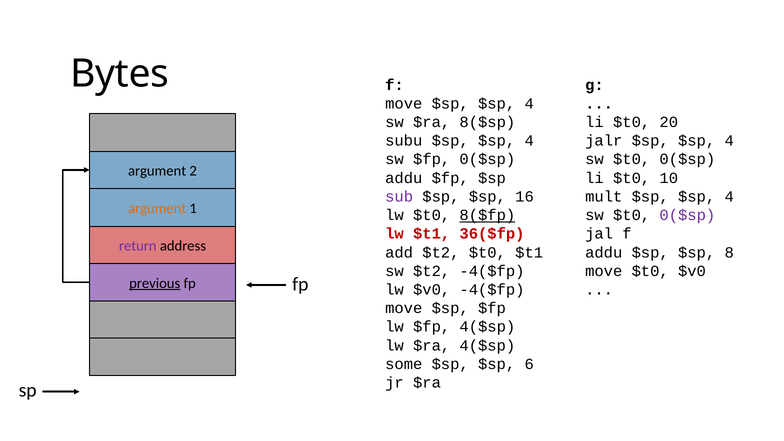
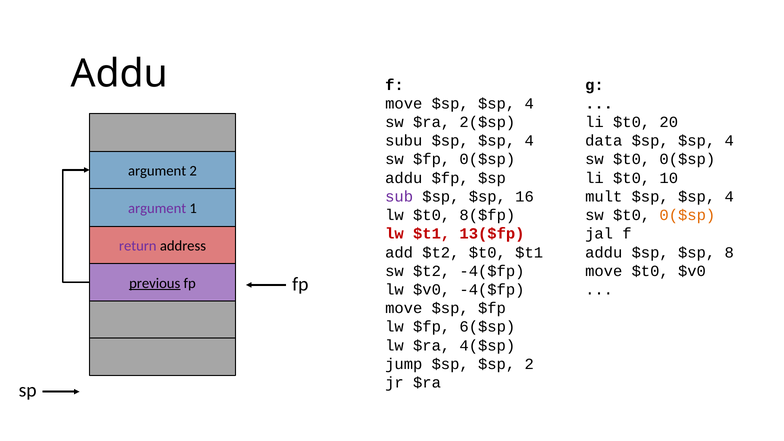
Bytes at (120, 74): Bytes -> Addu
8($sp: 8($sp -> 2($sp
jalr: jalr -> data
argument at (157, 209) colour: orange -> purple
8($fp underline: present -> none
0($sp at (687, 215) colour: purple -> orange
36($fp: 36($fp -> 13($fp
$fp 4($sp: 4($sp -> 6($sp
some: some -> jump
$sp 6: 6 -> 2
